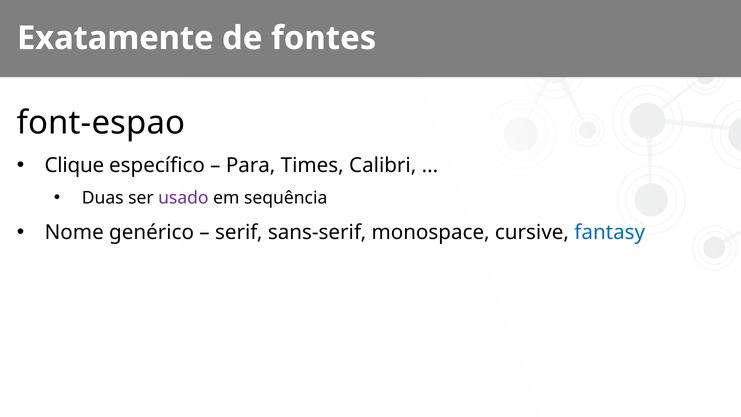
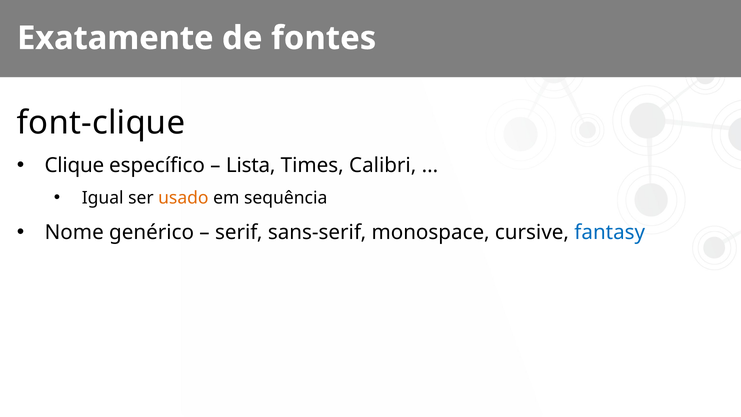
font-espao: font-espao -> font-clique
Para: Para -> Lista
Duas: Duas -> Igual
usado colour: purple -> orange
